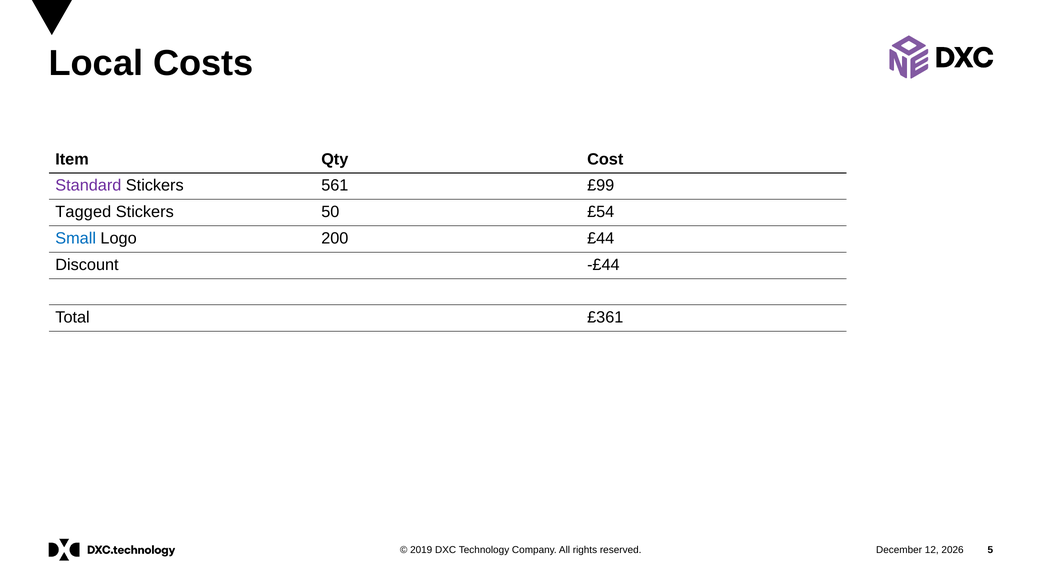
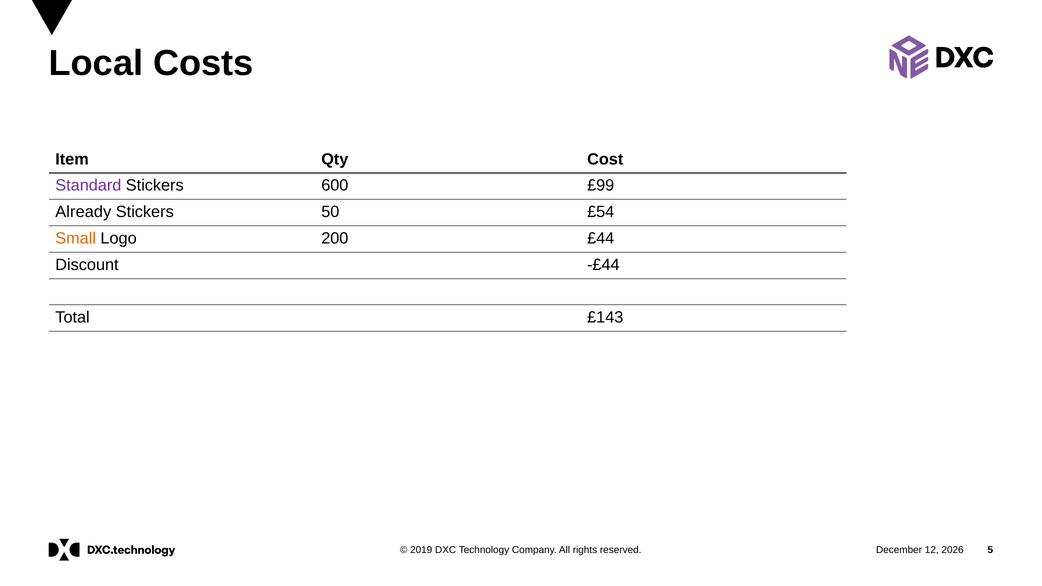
561: 561 -> 600
Tagged: Tagged -> Already
Small colour: blue -> orange
£361: £361 -> £143
